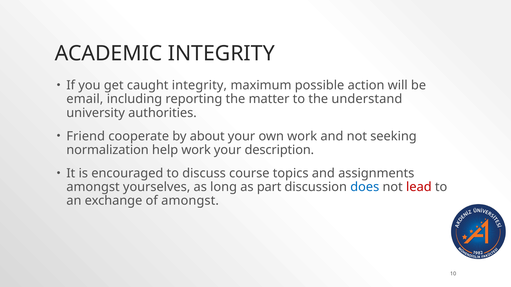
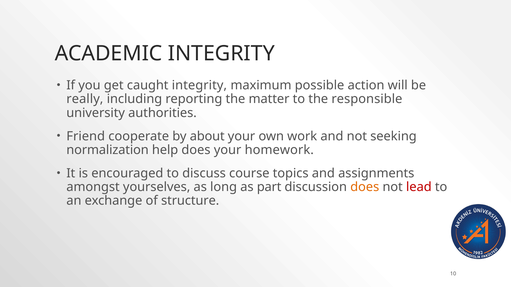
email: email -> really
understand: understand -> responsible
help work: work -> does
description: description -> homework
does at (365, 187) colour: blue -> orange
of amongst: amongst -> structure
